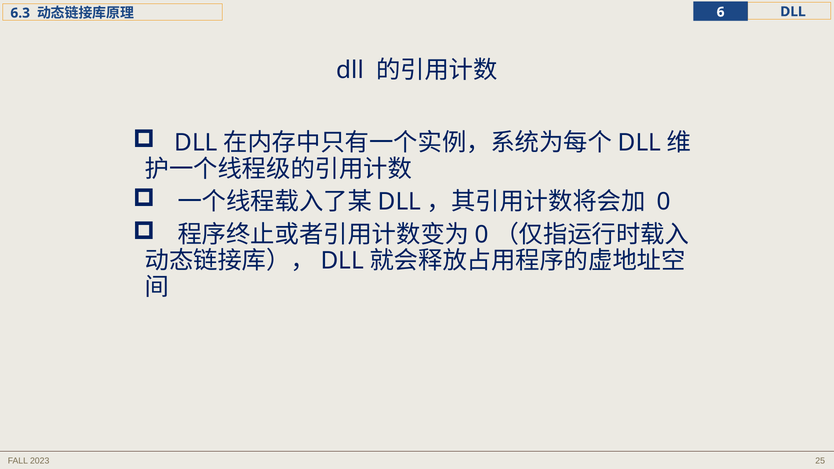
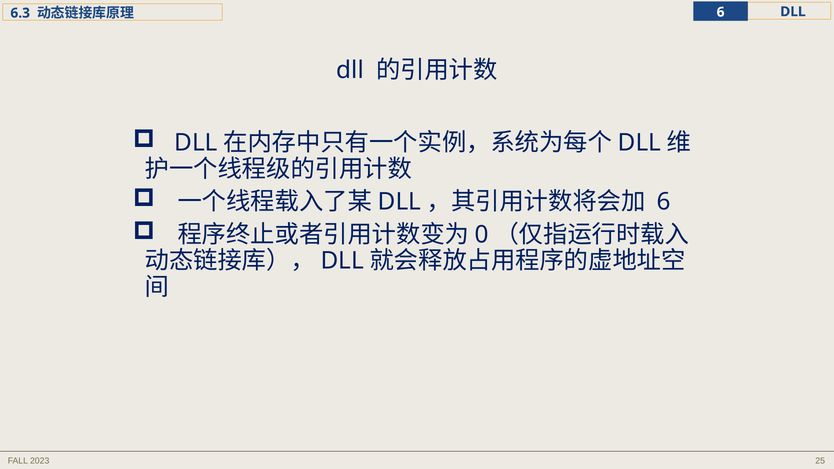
0 at (664, 202): 0 -> 6
